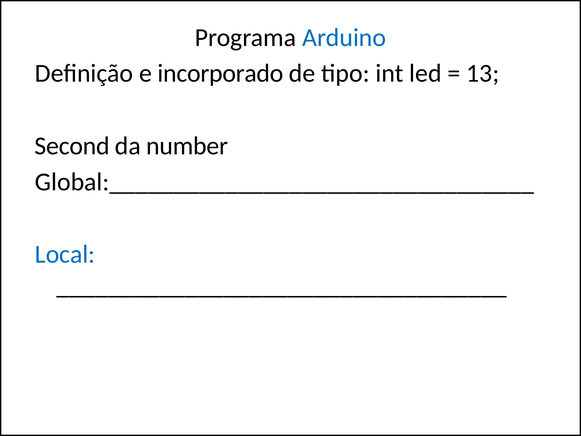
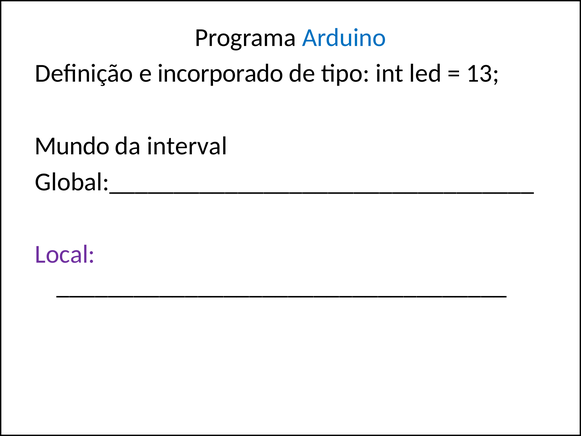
Second: Second -> Mundo
number: number -> interval
Local colour: blue -> purple
